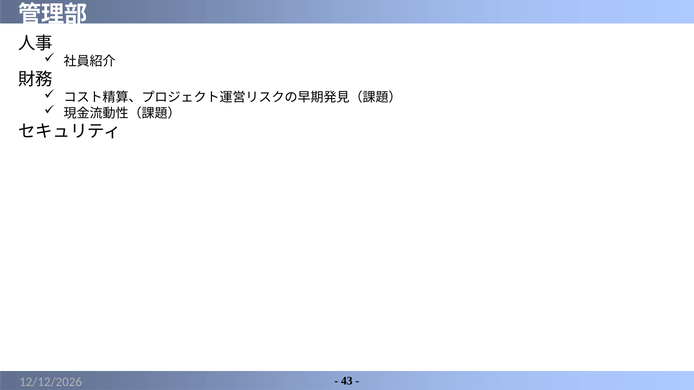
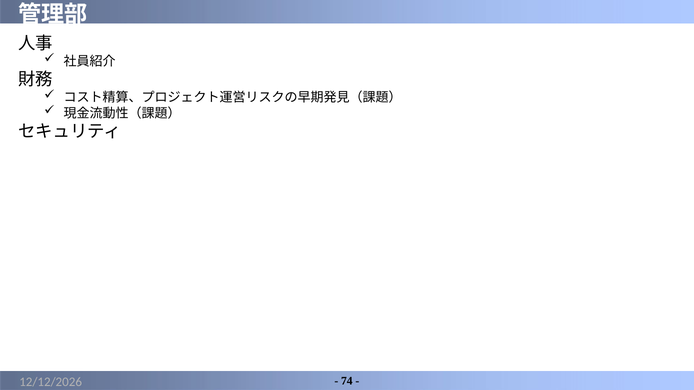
43: 43 -> 74
